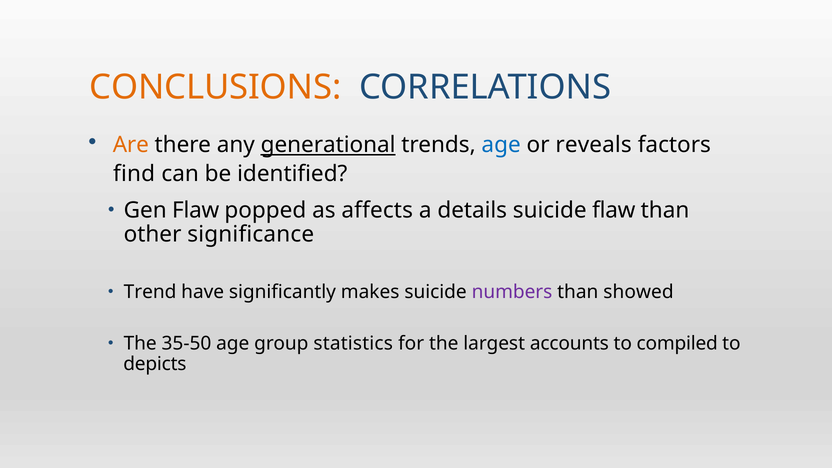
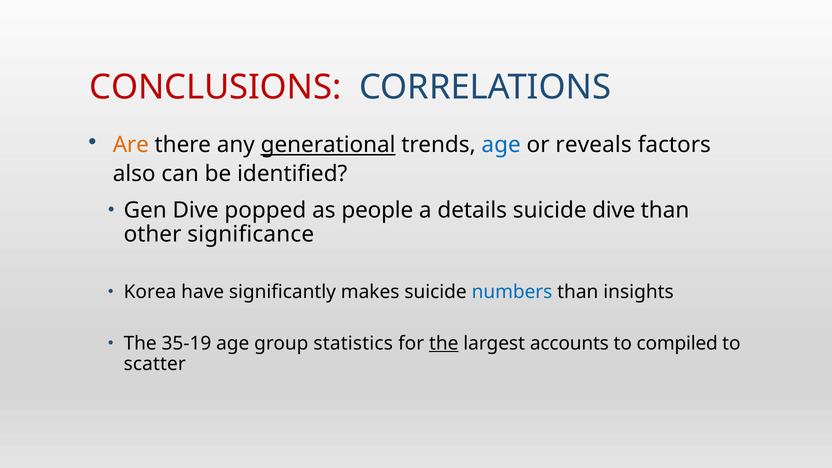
CONCLUSIONS colour: orange -> red
find: find -> also
Gen Flaw: Flaw -> Dive
affects: affects -> people
suicide flaw: flaw -> dive
Trend: Trend -> Korea
numbers colour: purple -> blue
showed: showed -> insights
35-50: 35-50 -> 35-19
the at (444, 343) underline: none -> present
depicts: depicts -> scatter
